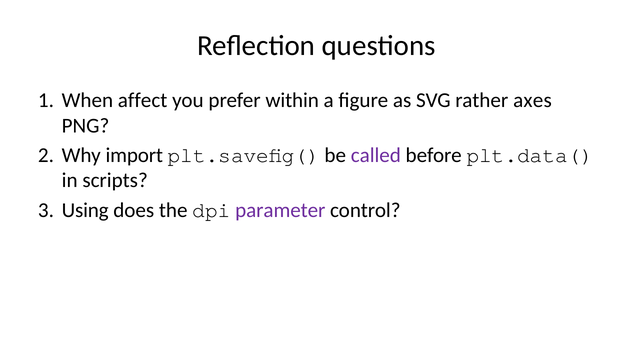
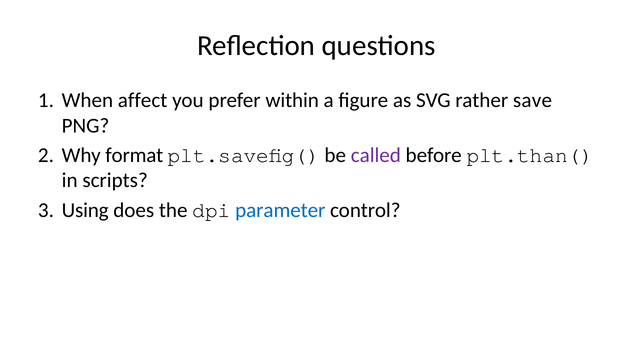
axes: axes -> save
import: import -> format
plt.data(: plt.data( -> plt.than(
parameter colour: purple -> blue
